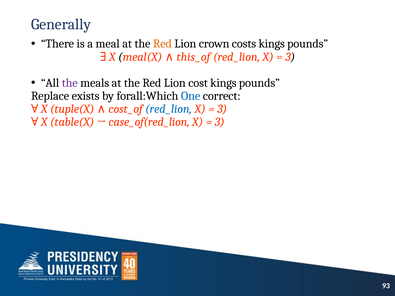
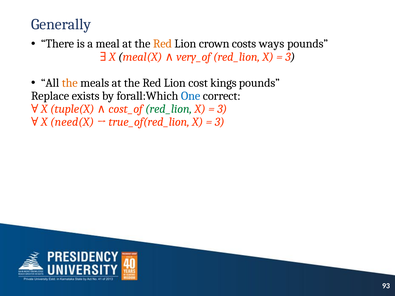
costs kings: kings -> ways
this_of: this_of -> very_of
the at (70, 83) colour: purple -> orange
red_lion at (169, 109) colour: blue -> green
table(X: table(X -> need(X
case_of(red_lion: case_of(red_lion -> true_of(red_lion
